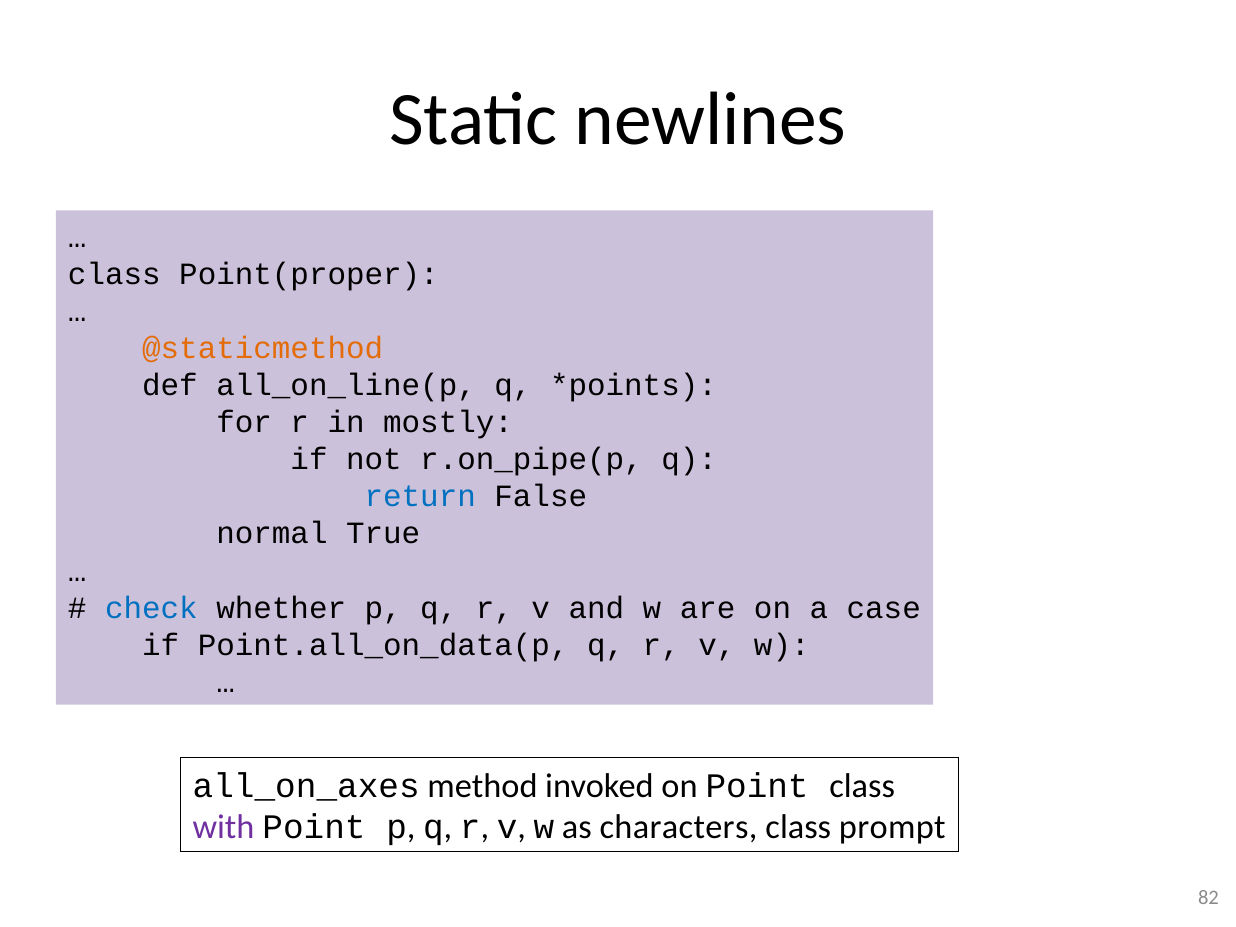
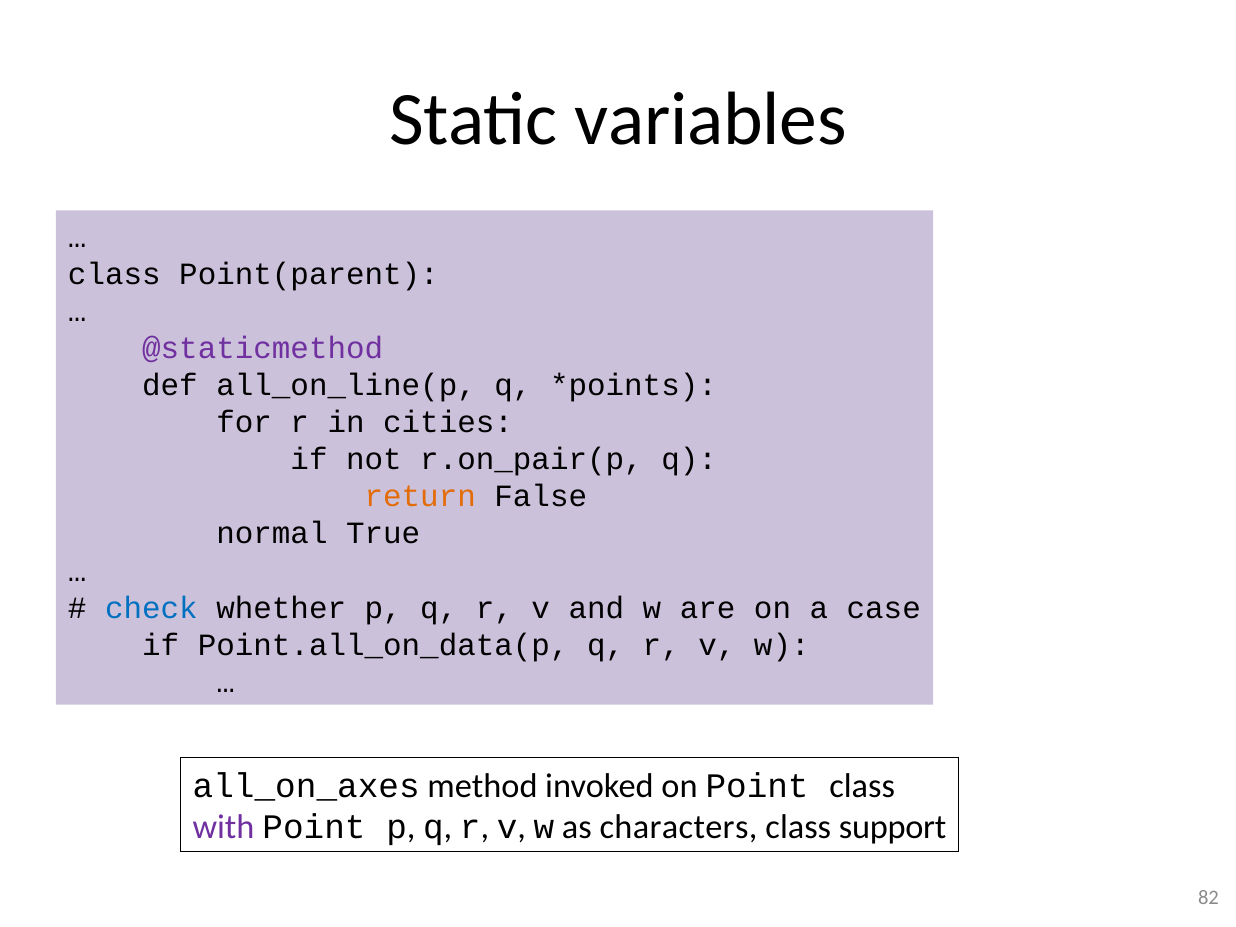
newlines: newlines -> variables
Point(proper: Point(proper -> Point(parent
@staticmethod colour: orange -> purple
mostly: mostly -> cities
r.on_pipe(p: r.on_pipe(p -> r.on_pair(p
return colour: blue -> orange
prompt: prompt -> support
